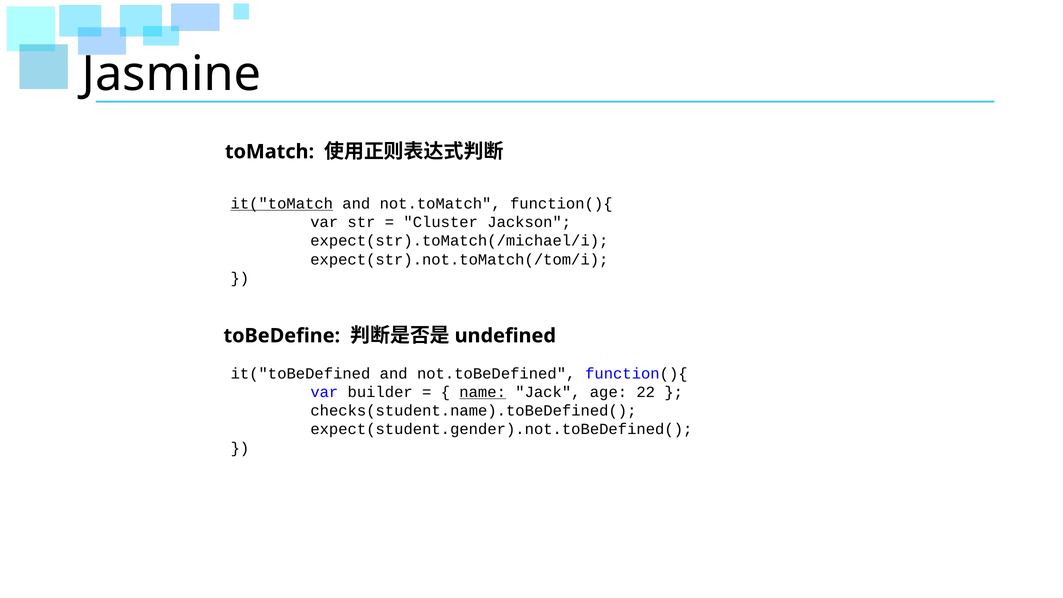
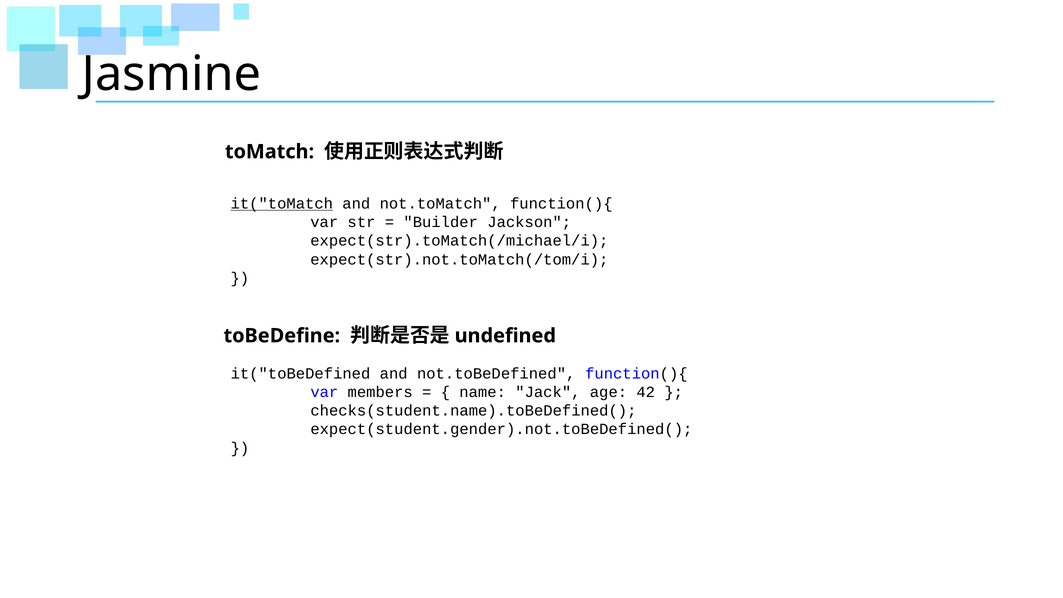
Cluster: Cluster -> Builder
builder: builder -> members
name underline: present -> none
22: 22 -> 42
